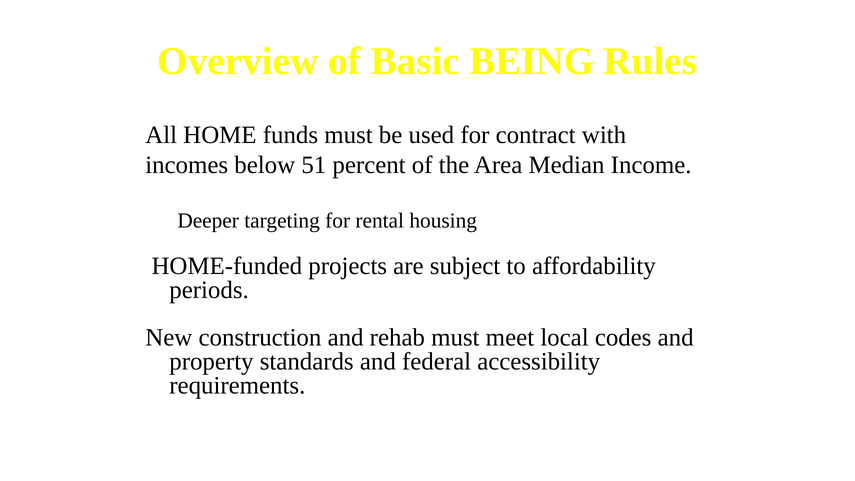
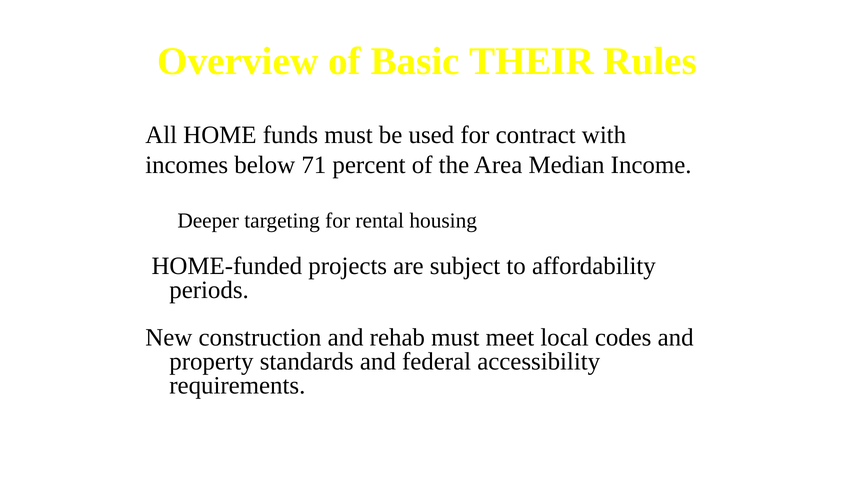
BEING: BEING -> THEIR
51: 51 -> 71
